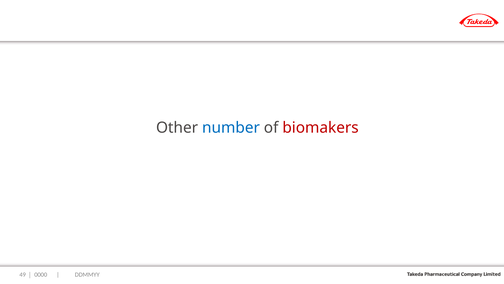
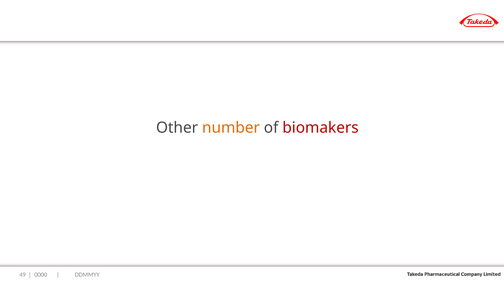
number colour: blue -> orange
